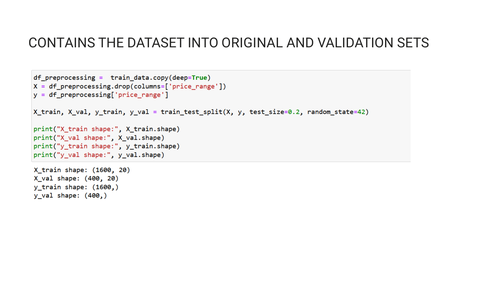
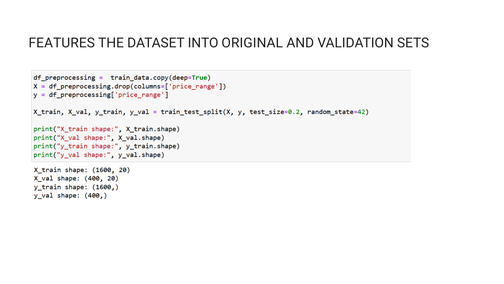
CONTAINS: CONTAINS -> FEATURES
